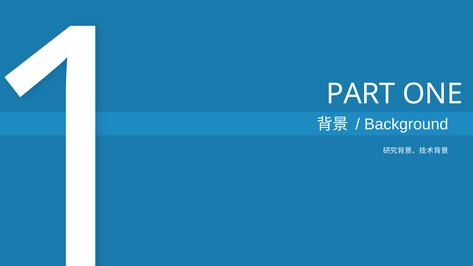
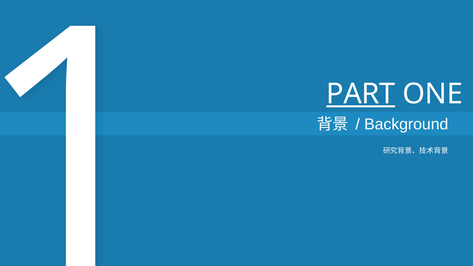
PART underline: none -> present
